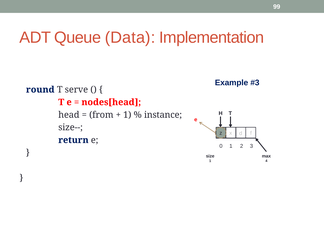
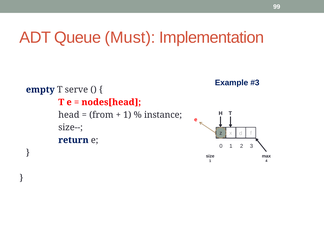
Data: Data -> Must
round: round -> empty
